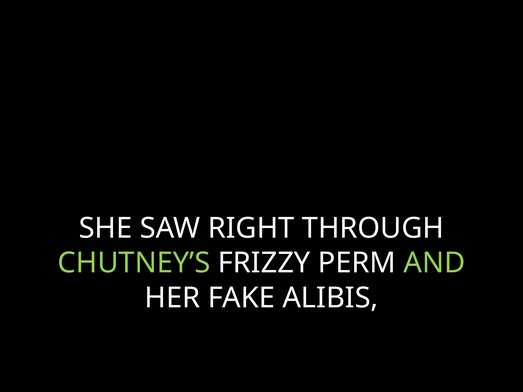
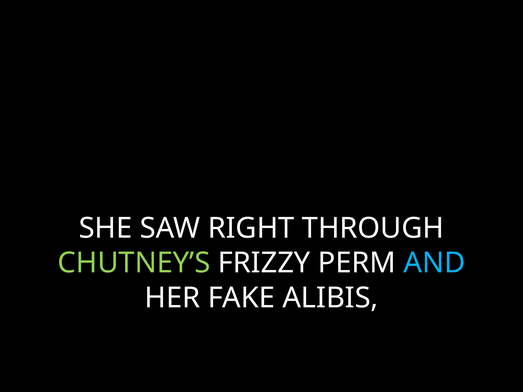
AND colour: light green -> light blue
